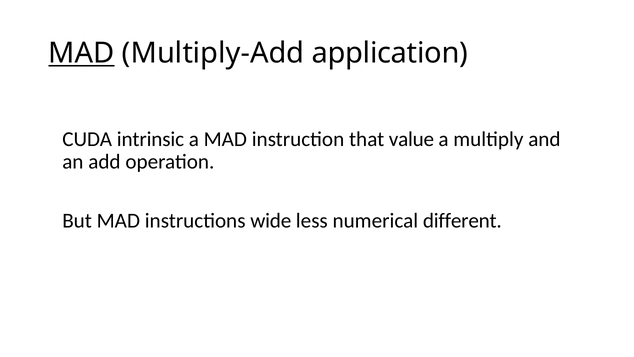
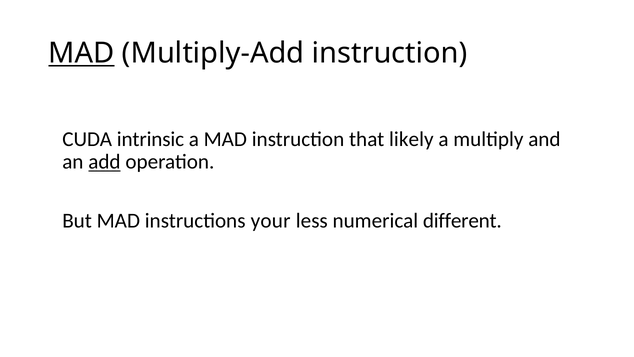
Multiply-Add application: application -> instruction
value: value -> likely
add underline: none -> present
wide: wide -> your
